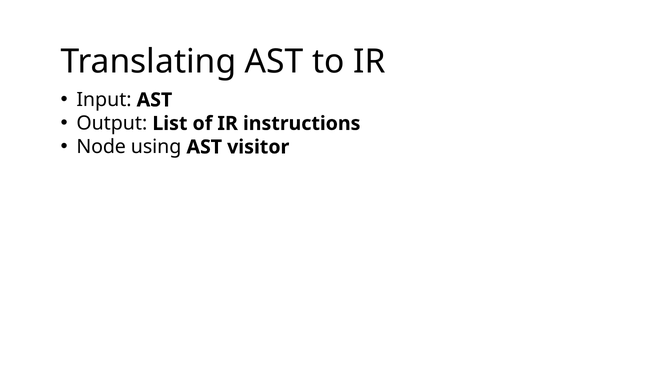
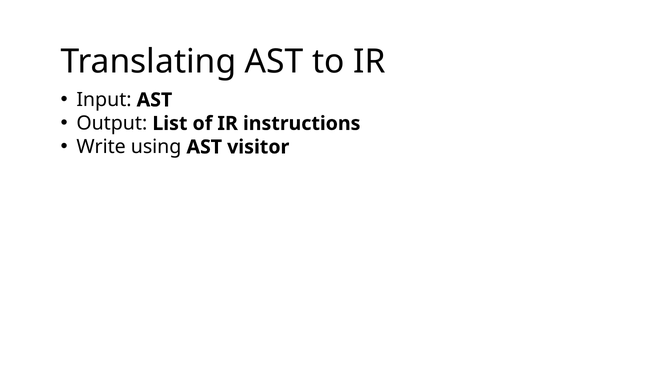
Node: Node -> Write
